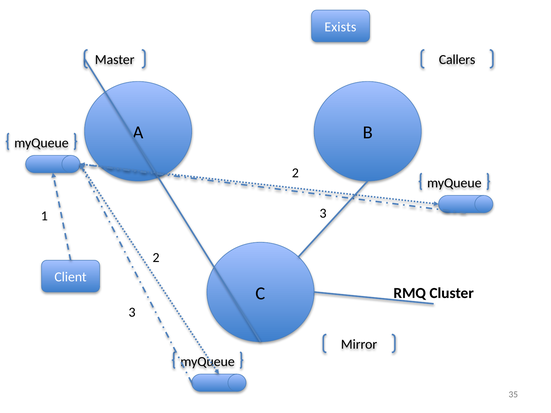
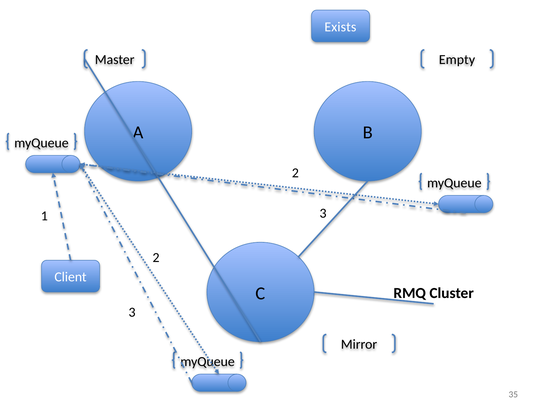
Callers: Callers -> Empty
